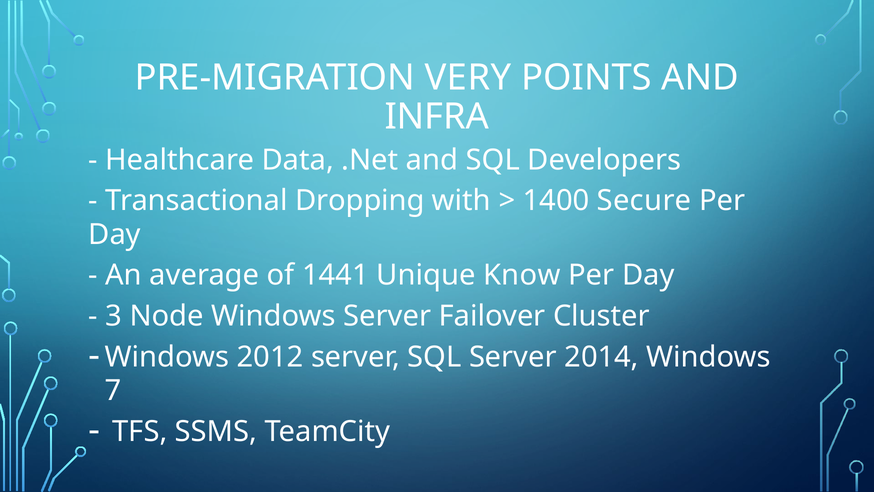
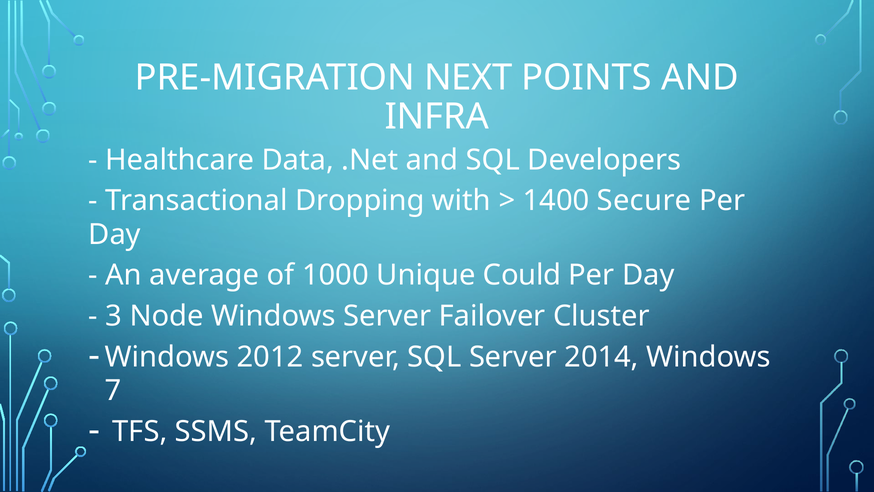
VERY: VERY -> NEXT
1441: 1441 -> 1000
Know: Know -> Could
